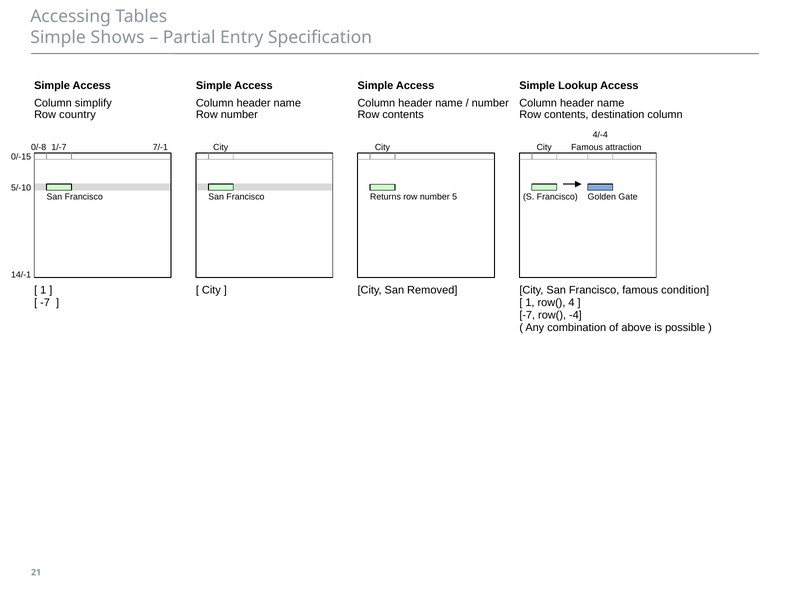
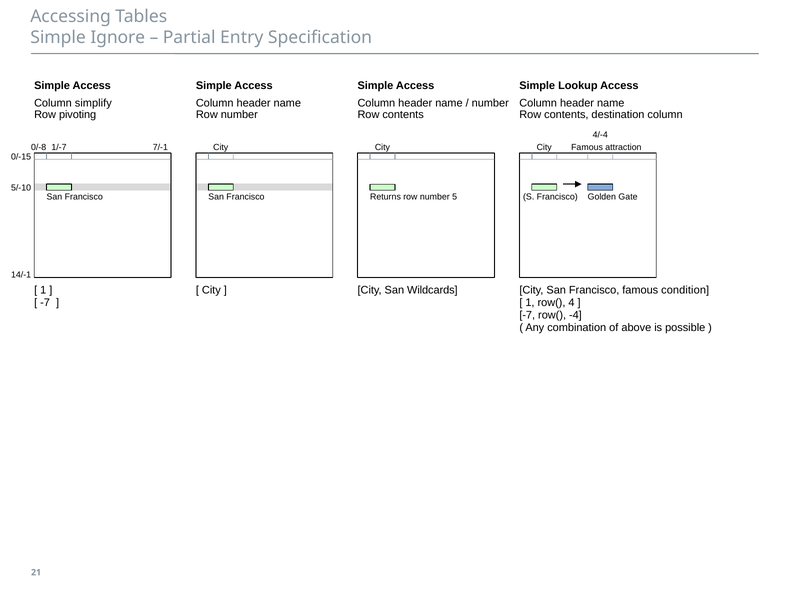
Shows: Shows -> Ignore
country: country -> pivoting
Removed: Removed -> Wildcards
